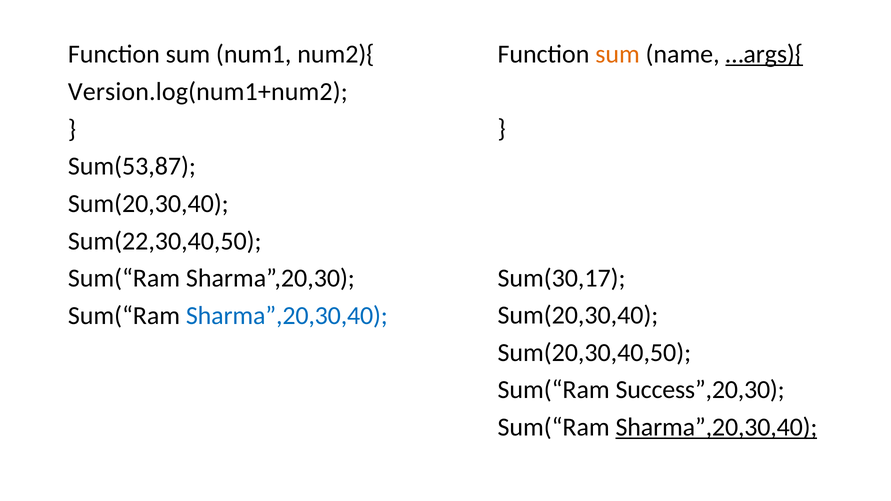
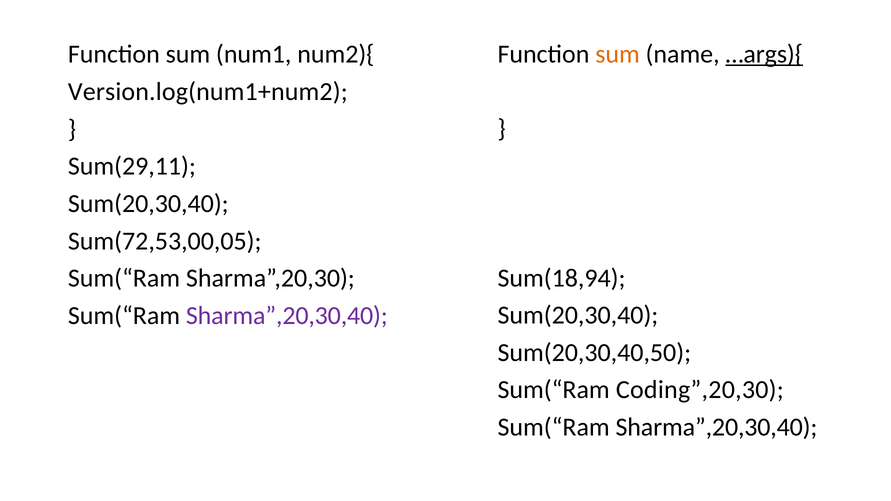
Sum(53,87: Sum(53,87 -> Sum(29,11
Sum(22,30,40,50: Sum(22,30,40,50 -> Sum(72,53,00,05
Sum(30,17: Sum(30,17 -> Sum(18,94
Sharma”,20,30,40 at (287, 316) colour: blue -> purple
Success”,20,30: Success”,20,30 -> Coding”,20,30
Sharma”,20,30,40 at (716, 427) underline: present -> none
